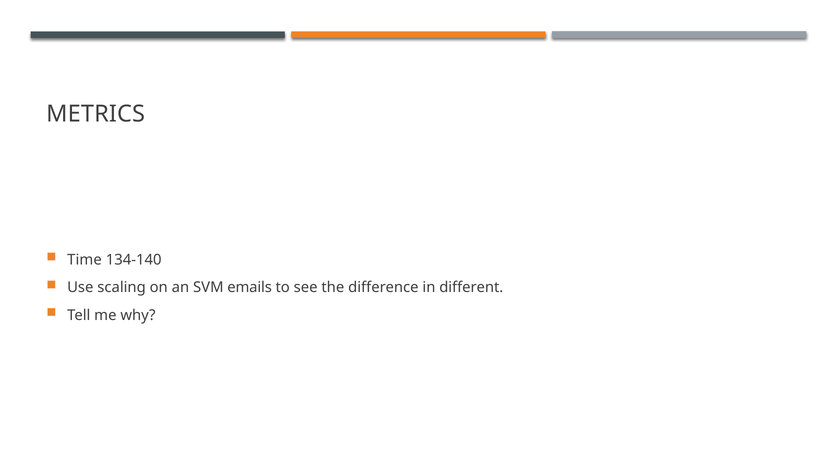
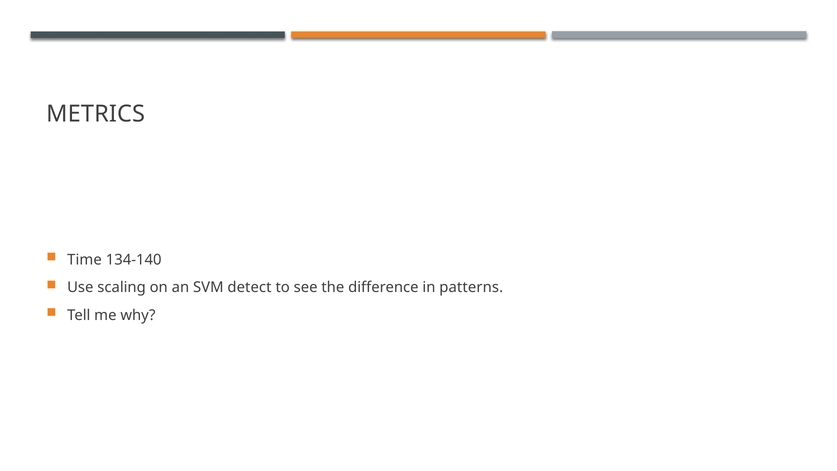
emails: emails -> detect
different: different -> patterns
